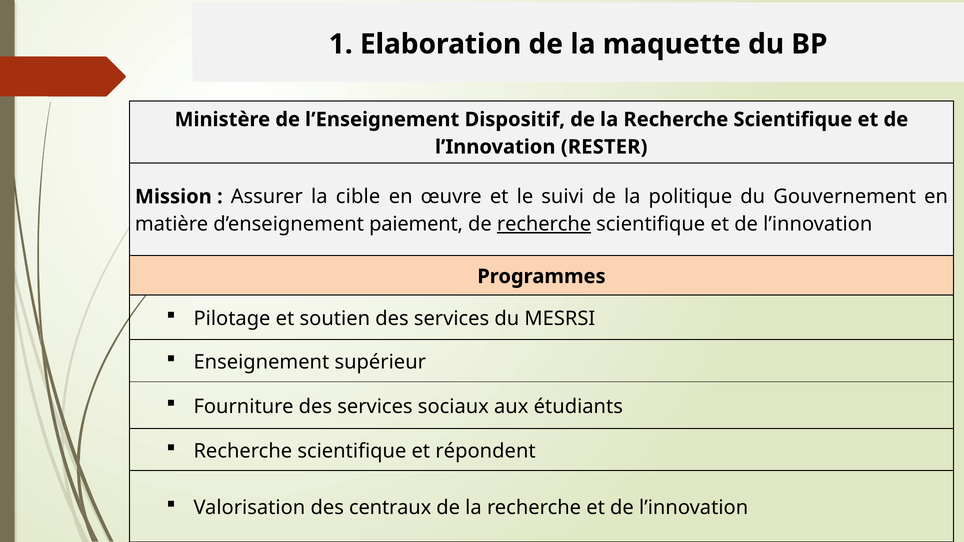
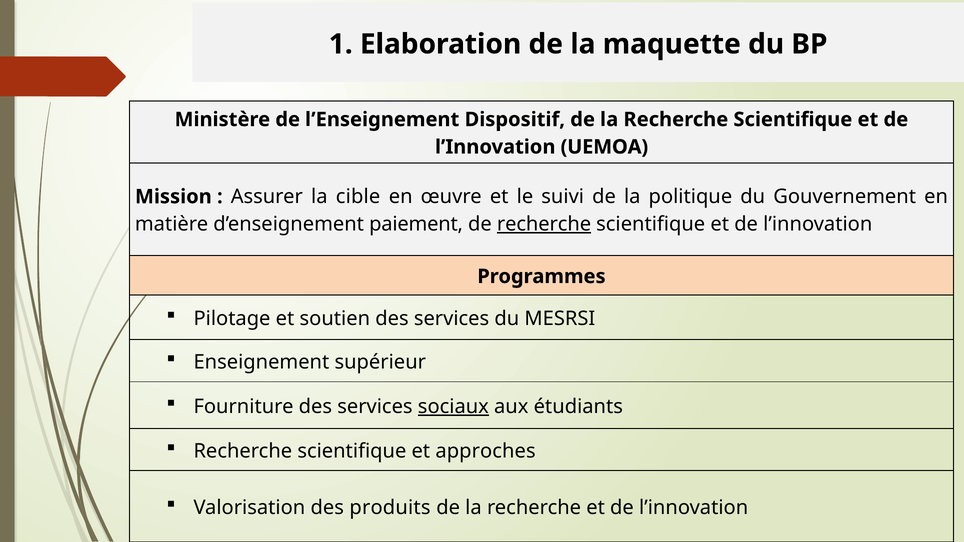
RESTER: RESTER -> UEMOA
sociaux underline: none -> present
répondent: répondent -> approches
centraux: centraux -> produits
